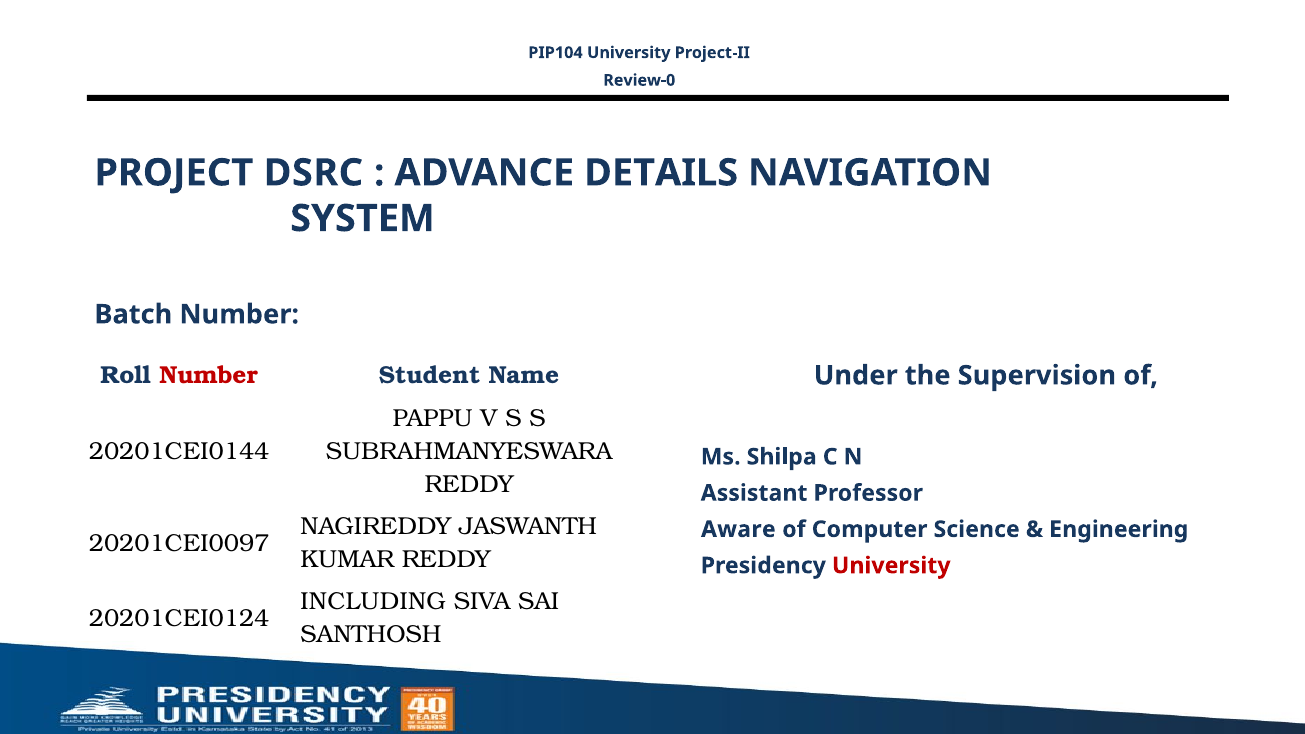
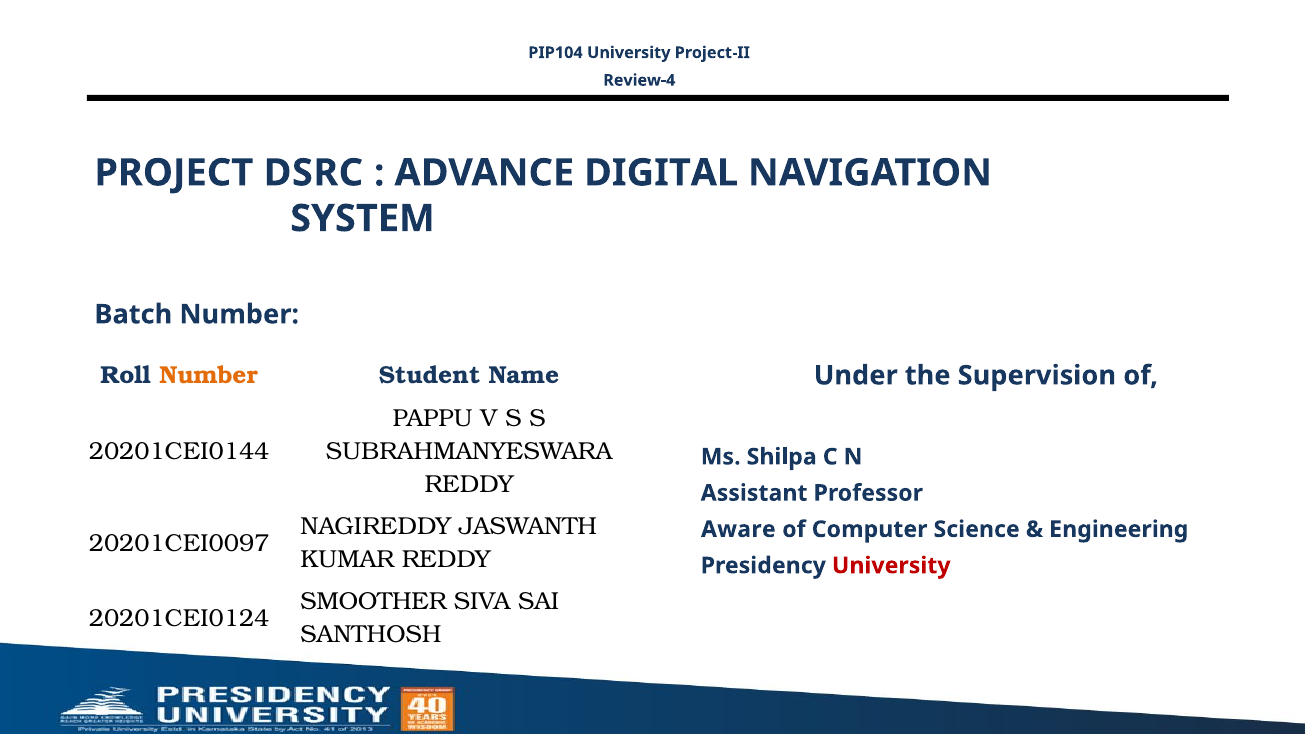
Review-0: Review-0 -> Review-4
DETAILS: DETAILS -> DIGITAL
Number at (209, 375) colour: red -> orange
INCLUDING: INCLUDING -> SMOOTHER
